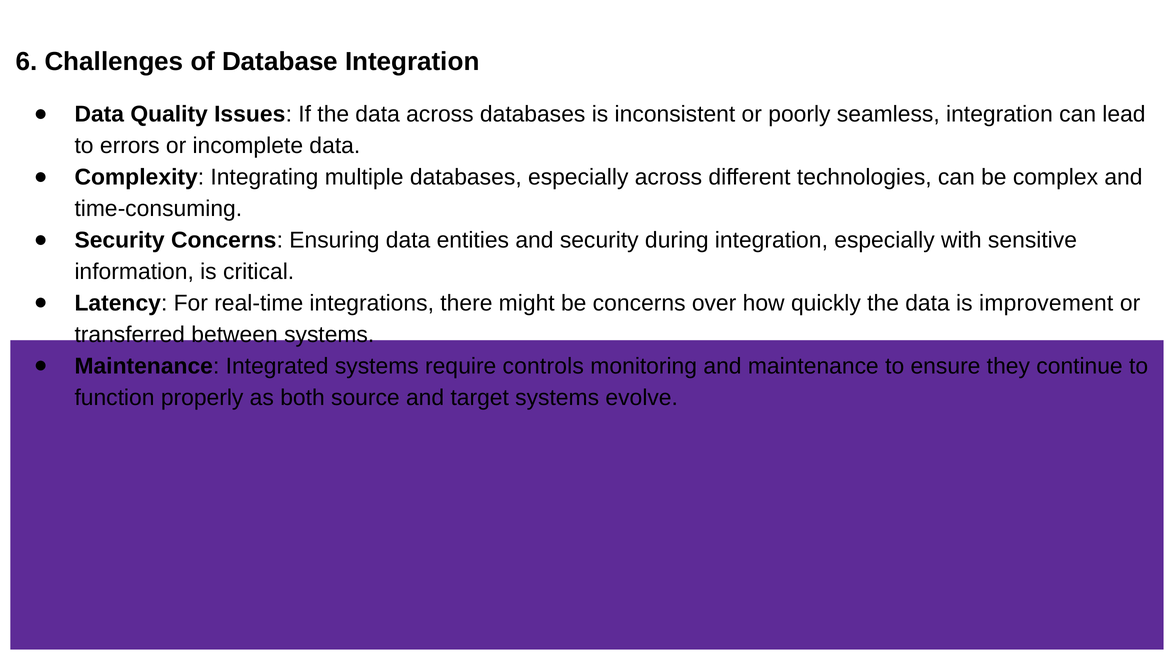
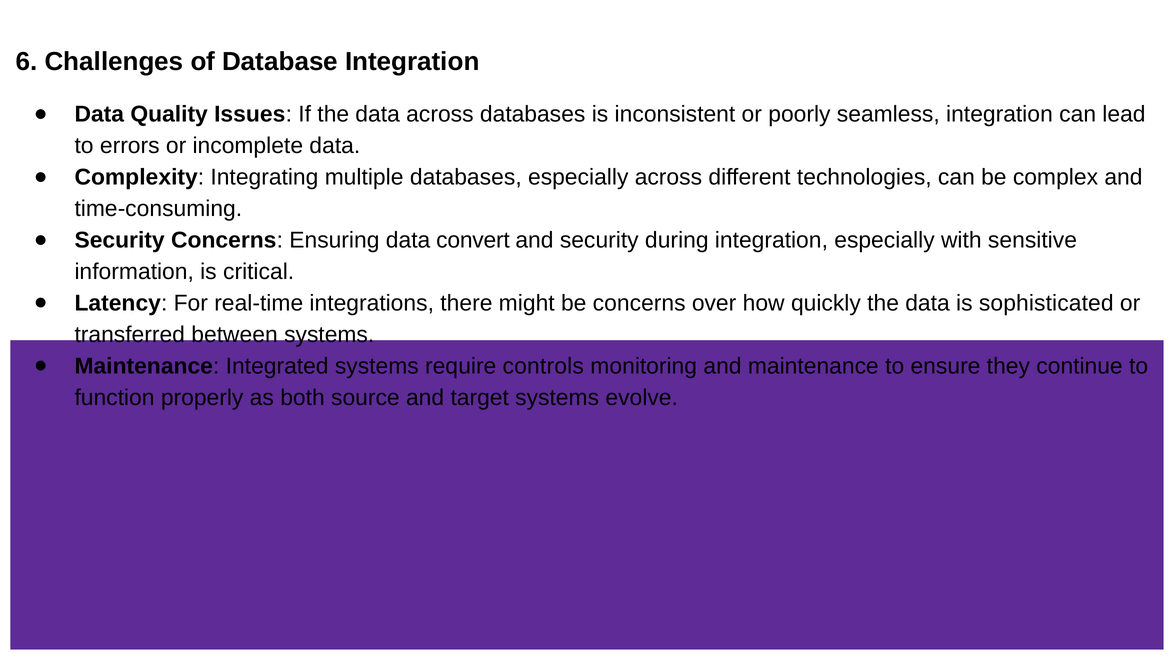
entities: entities -> convert
improvement: improvement -> sophisticated
